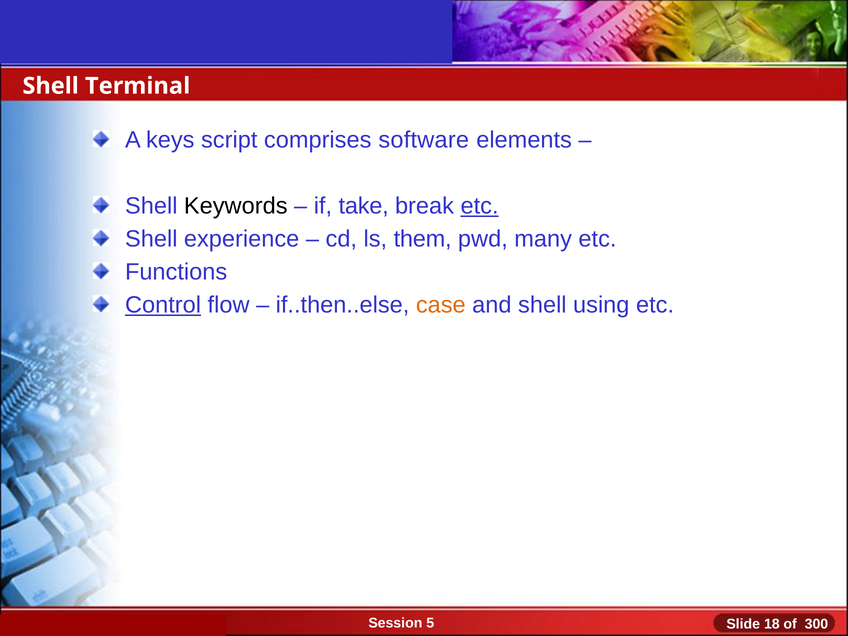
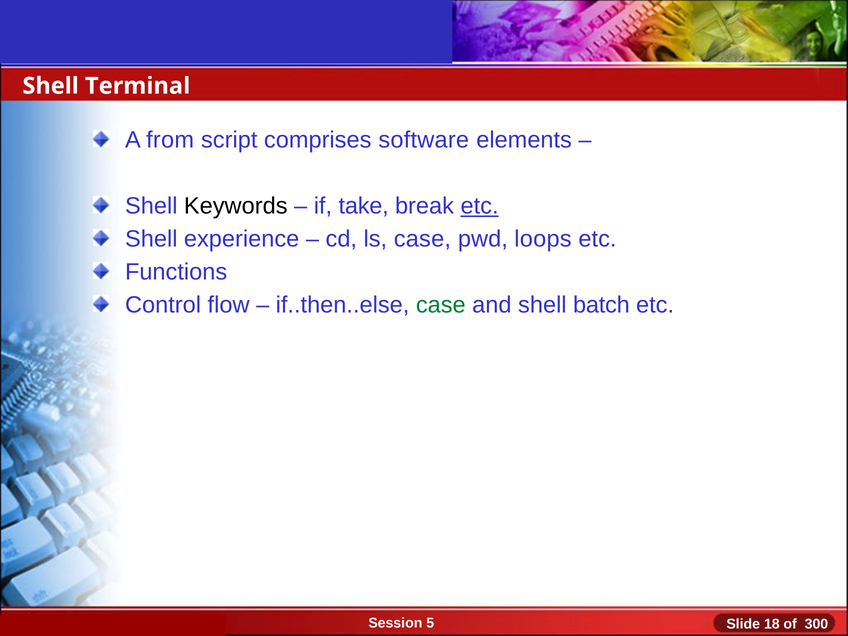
keys: keys -> from
ls them: them -> case
many: many -> loops
Control underline: present -> none
case at (441, 305) colour: orange -> green
using: using -> batch
